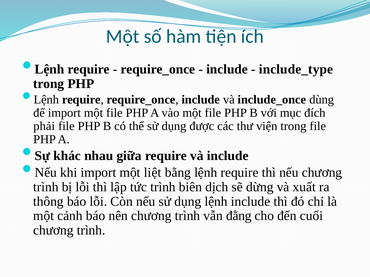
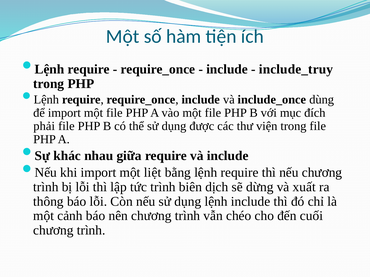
include_type: include_type -> include_truy
đằng: đằng -> chéo
